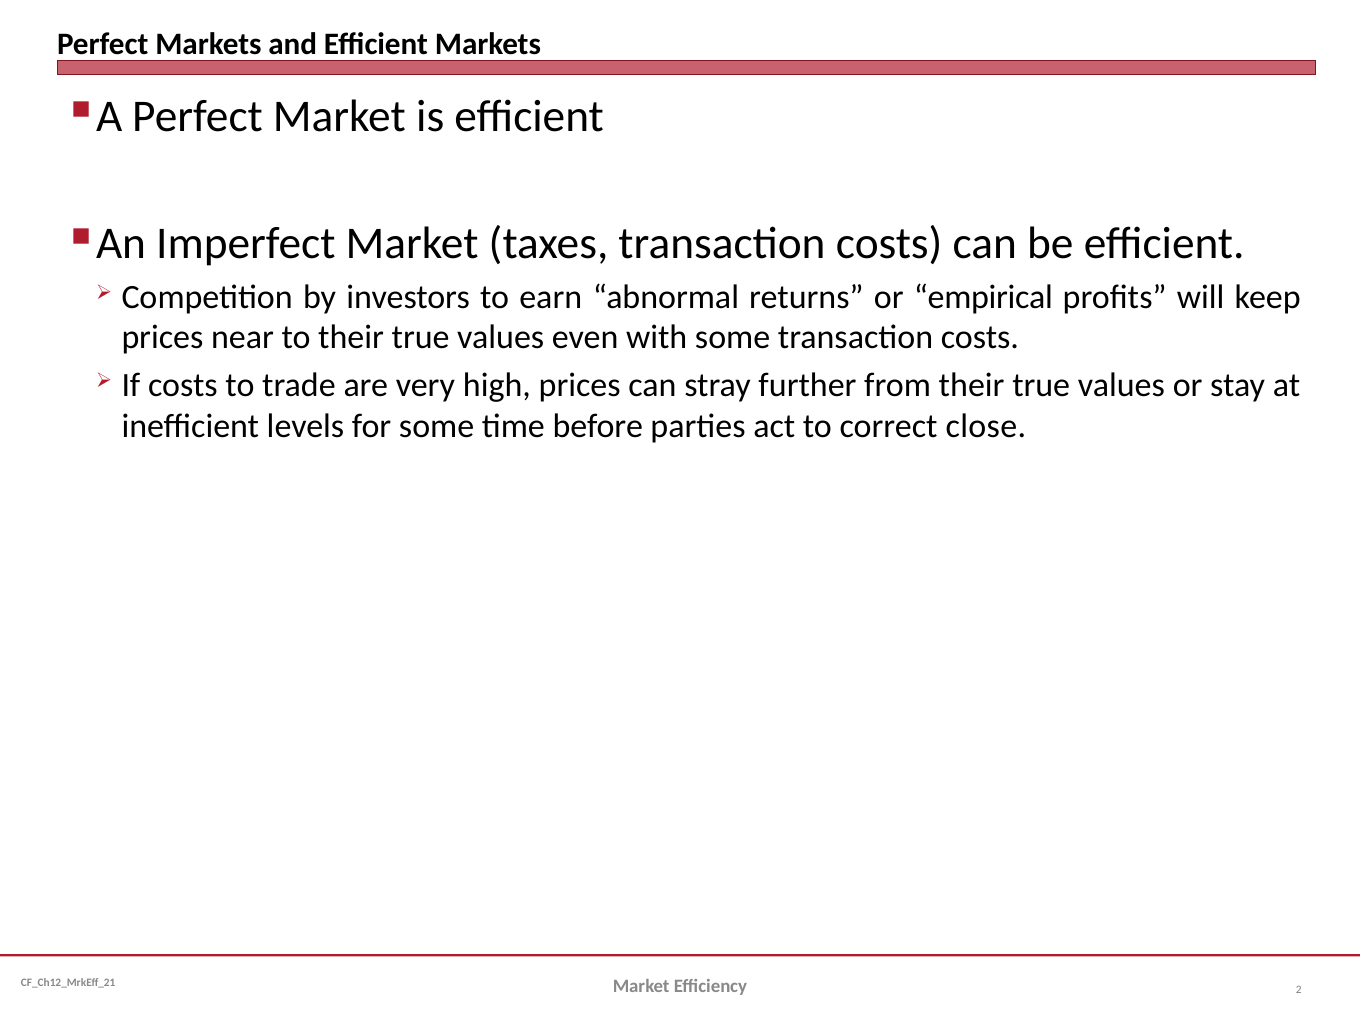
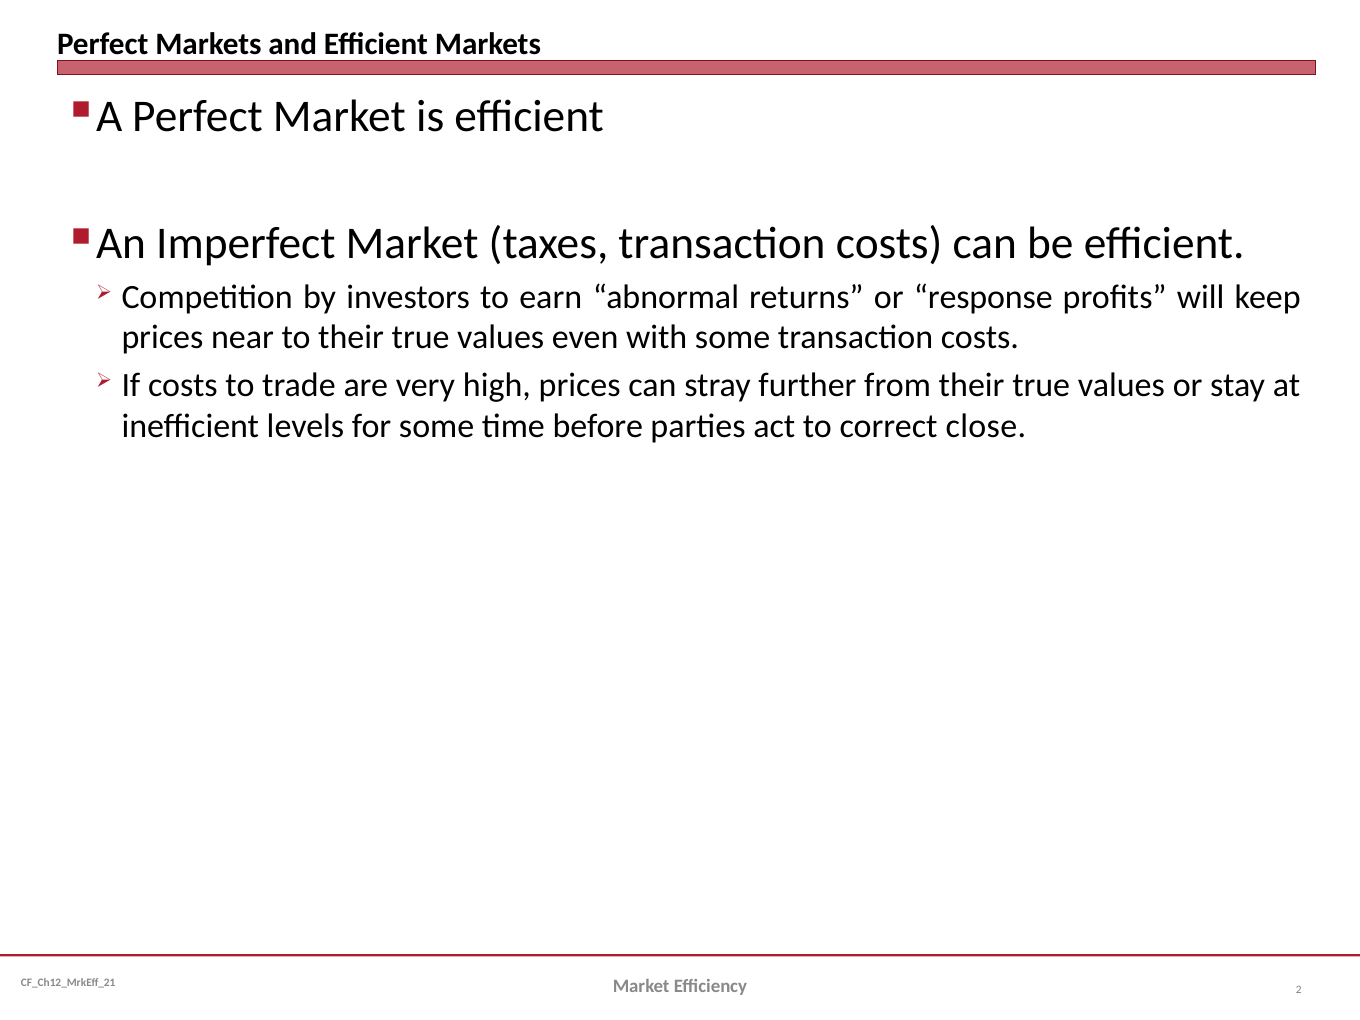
empirical: empirical -> response
